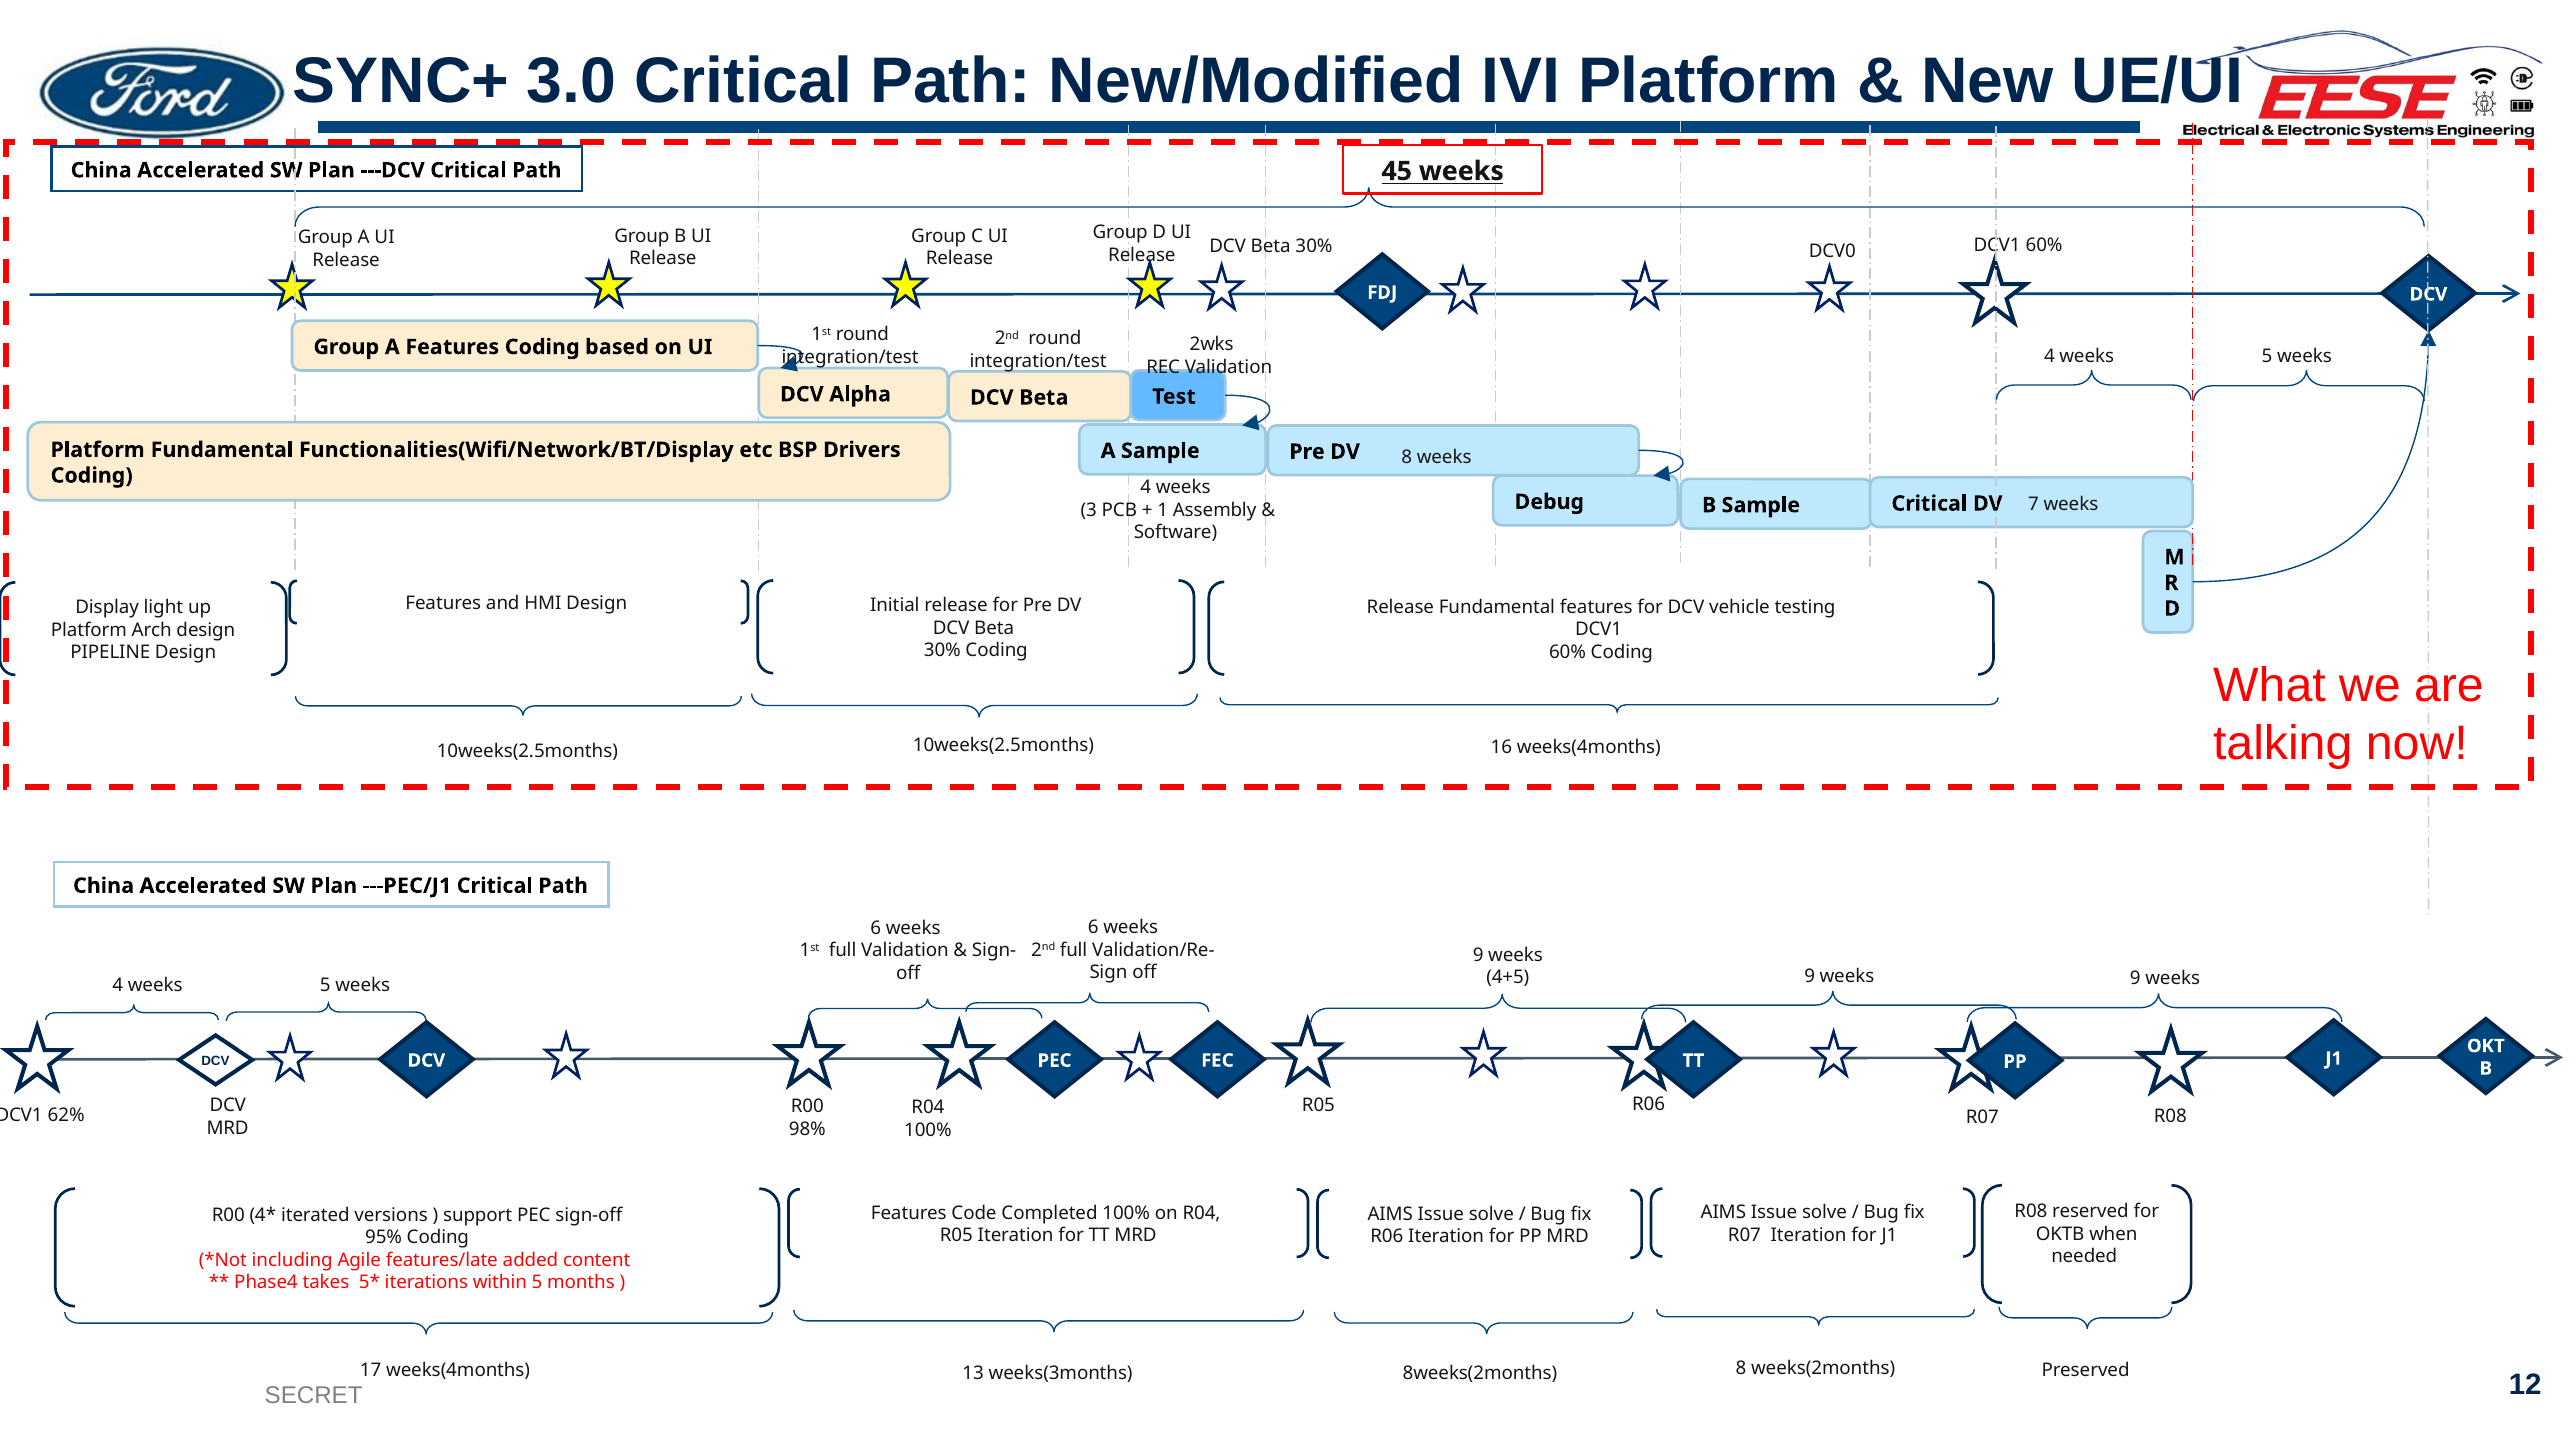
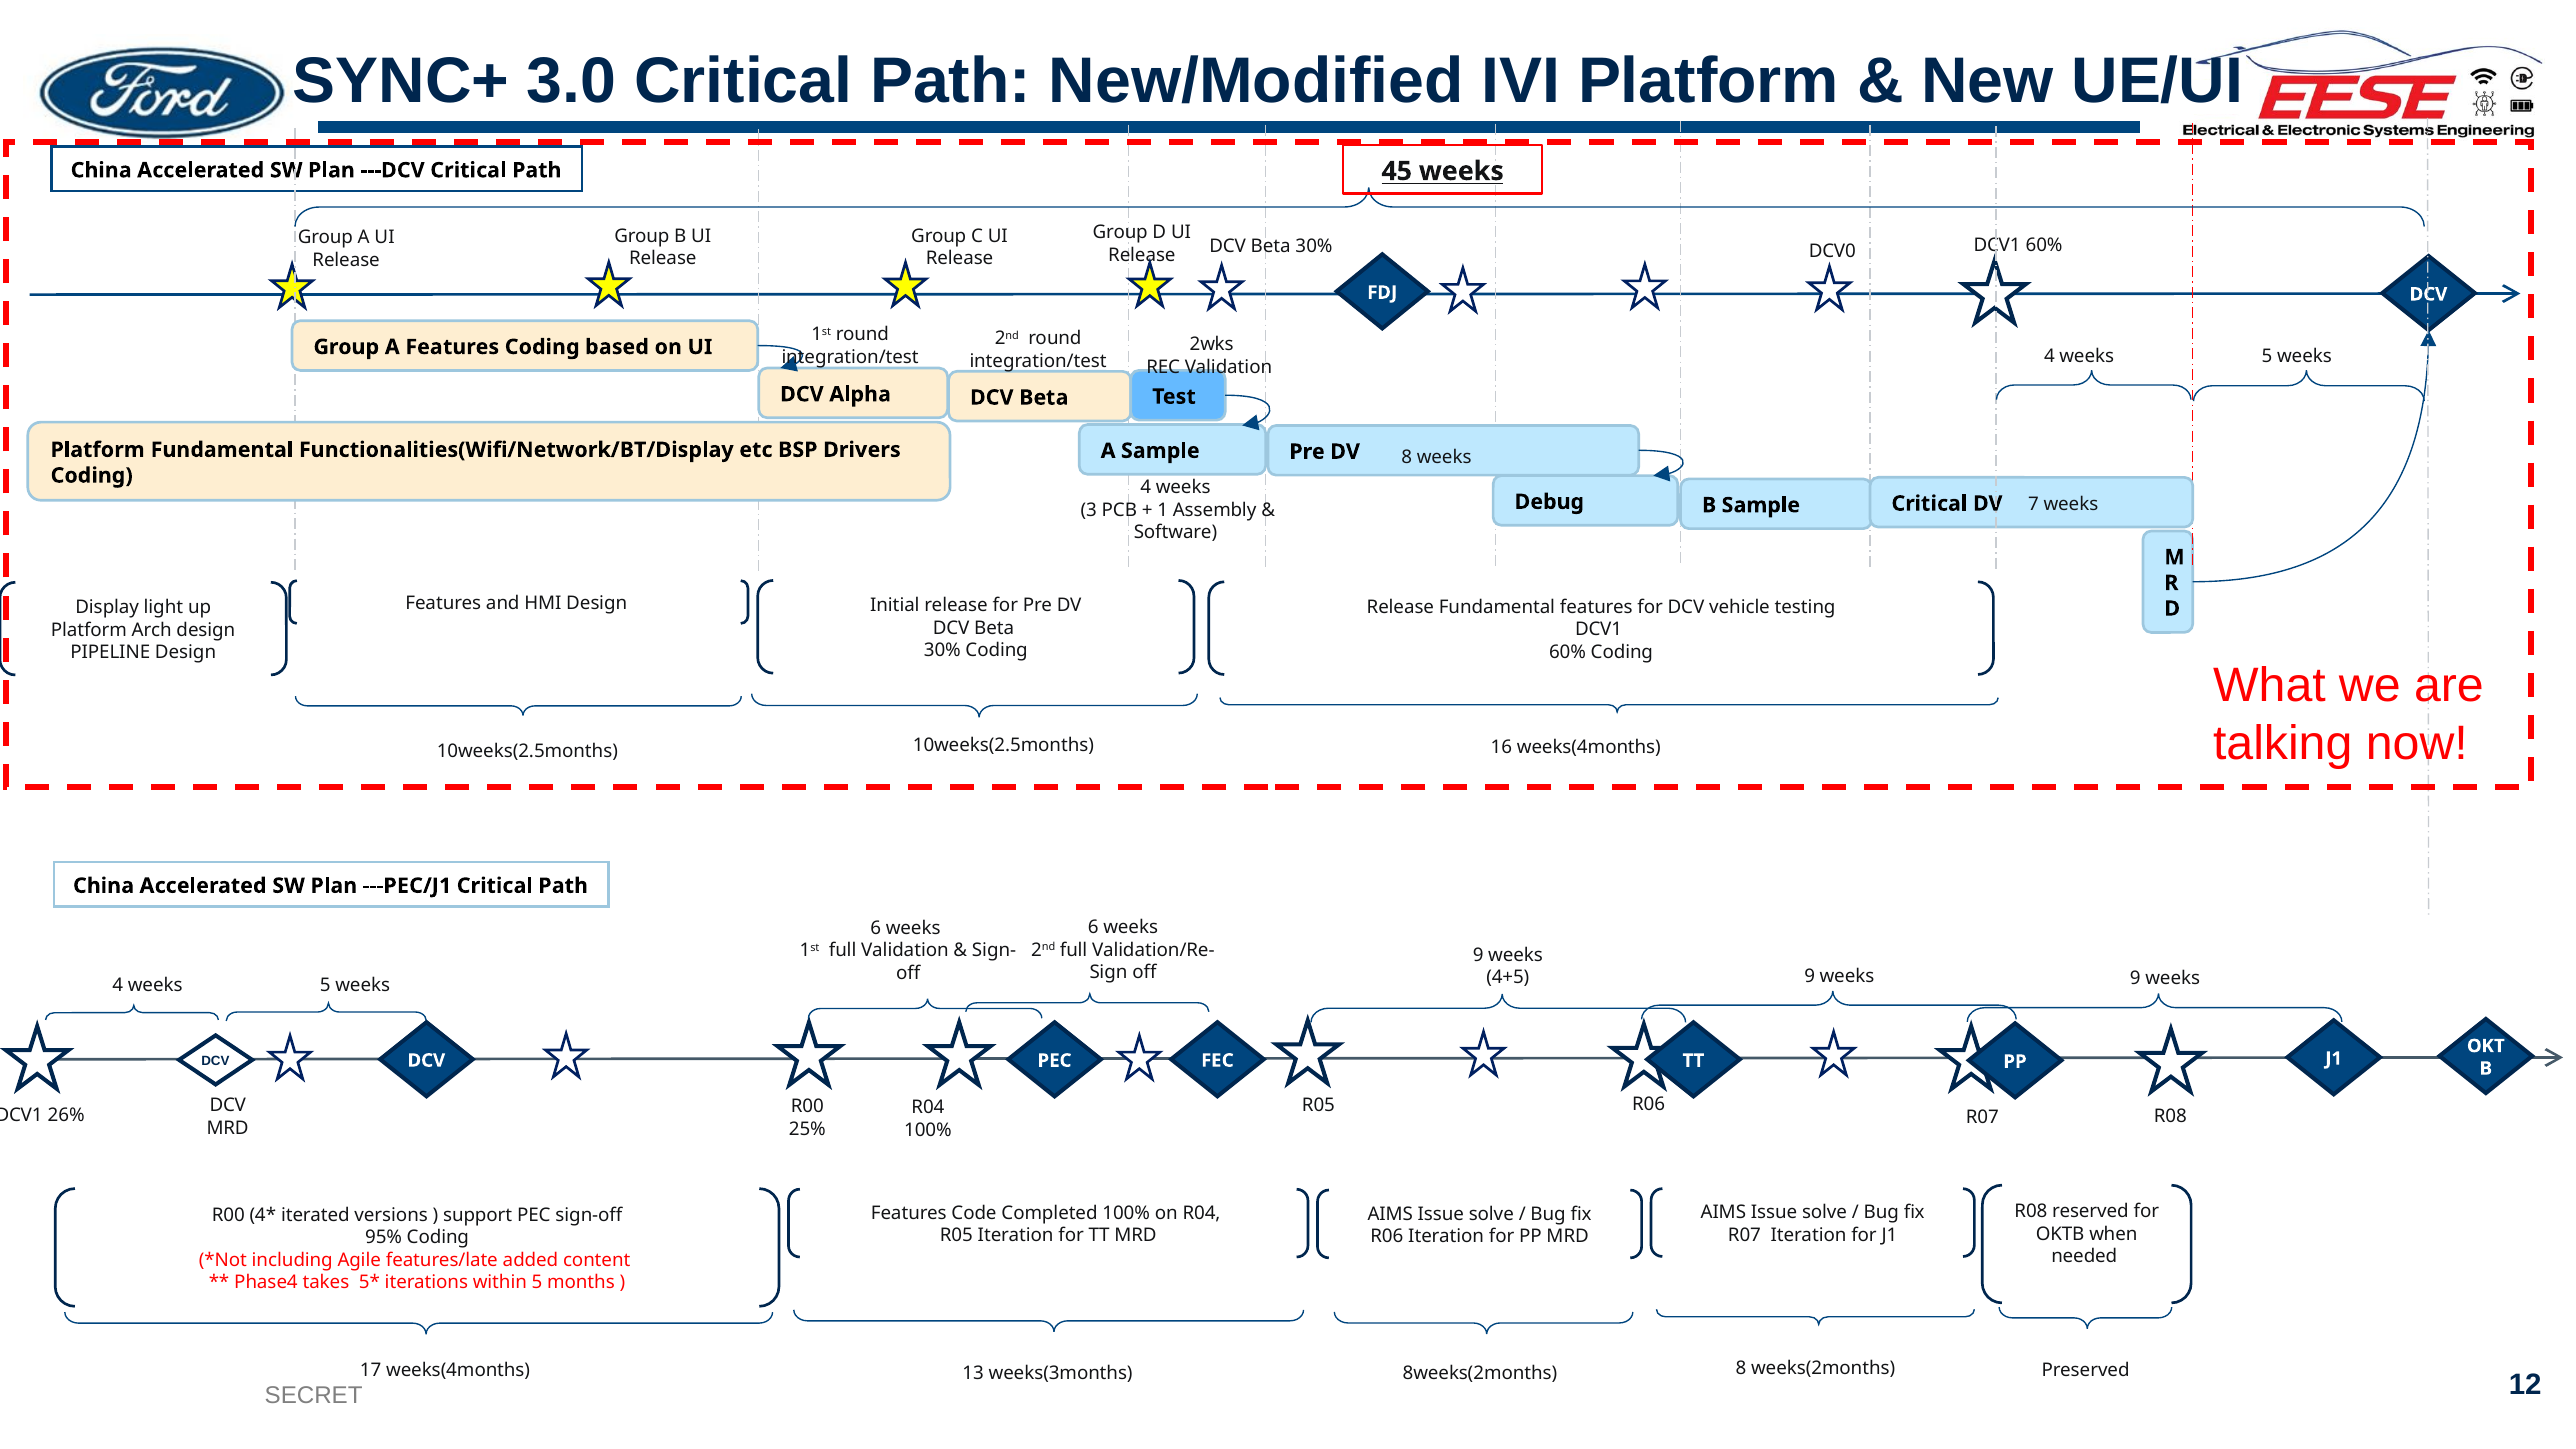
62%: 62% -> 26%
98%: 98% -> 25%
